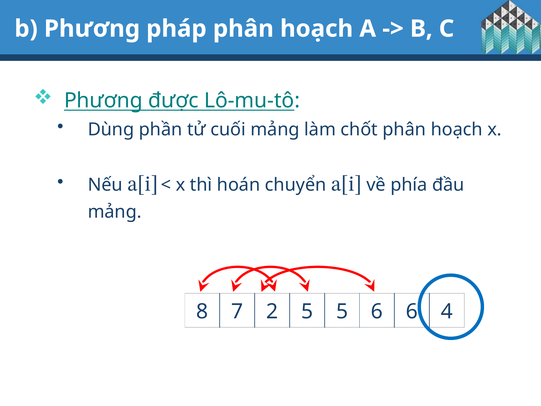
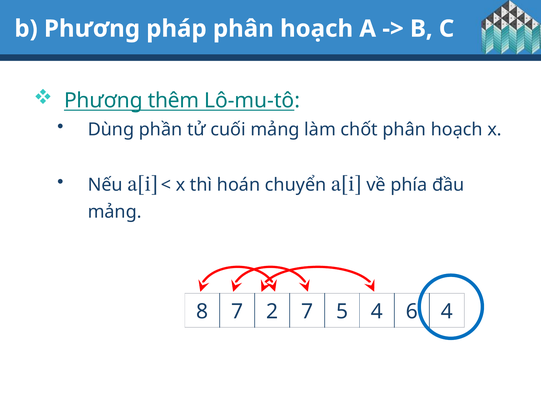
được: được -> thêm
2 5: 5 -> 7
5 6: 6 -> 4
